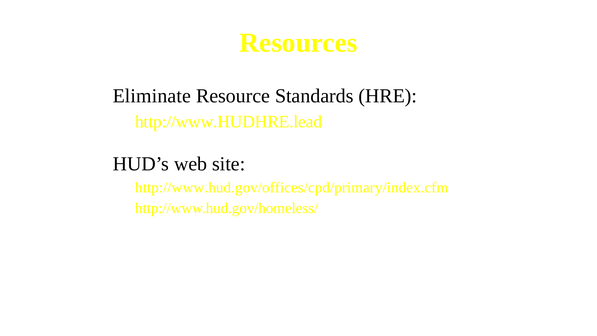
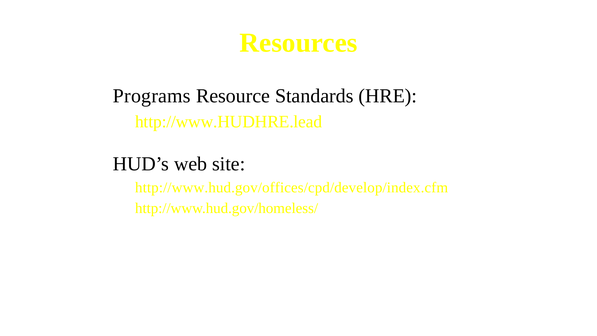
Eliminate: Eliminate -> Programs
http://www.hud.gov/offices/cpd/primary/index.cfm: http://www.hud.gov/offices/cpd/primary/index.cfm -> http://www.hud.gov/offices/cpd/develop/index.cfm
